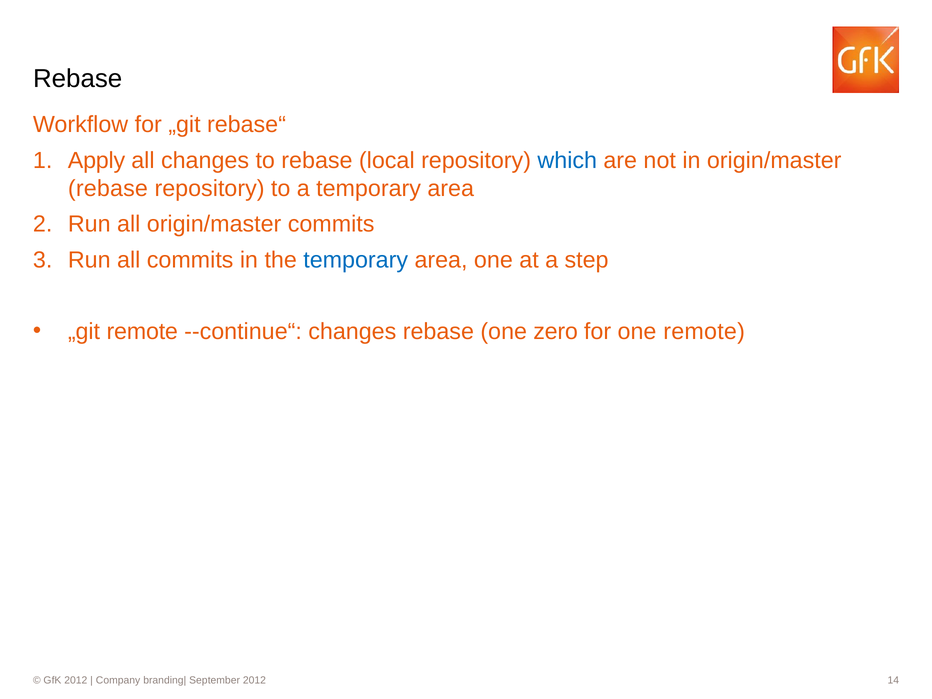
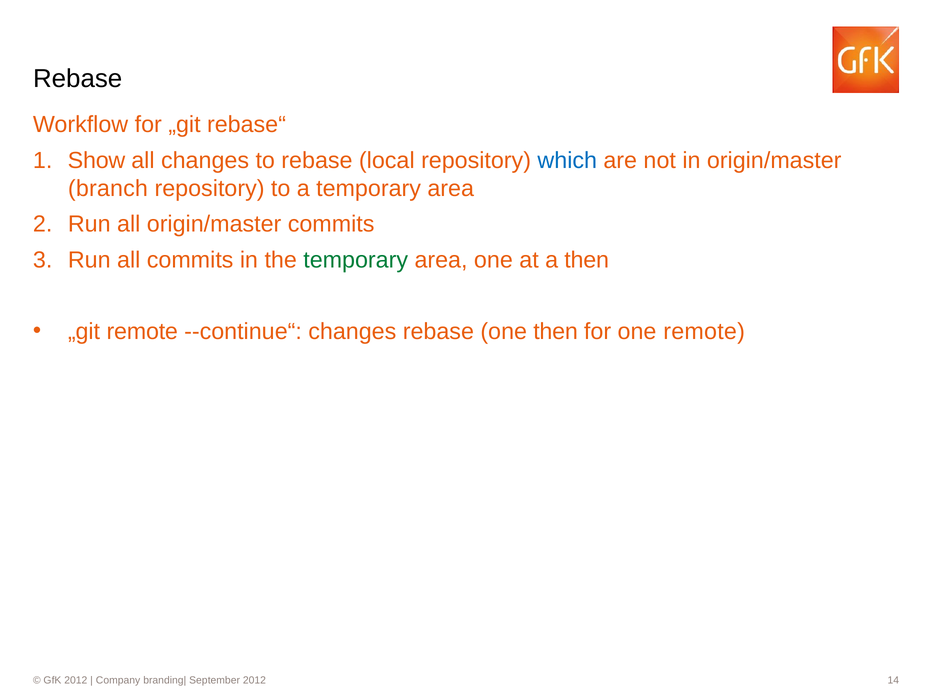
Apply: Apply -> Show
rebase at (108, 188): rebase -> branch
temporary at (356, 260) colour: blue -> green
a step: step -> then
one zero: zero -> then
